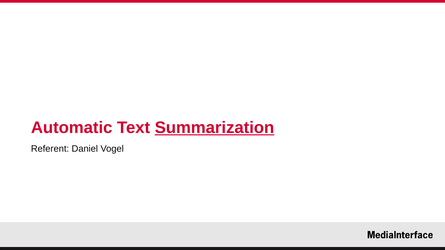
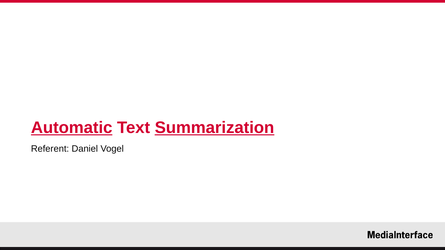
Automatic underline: none -> present
